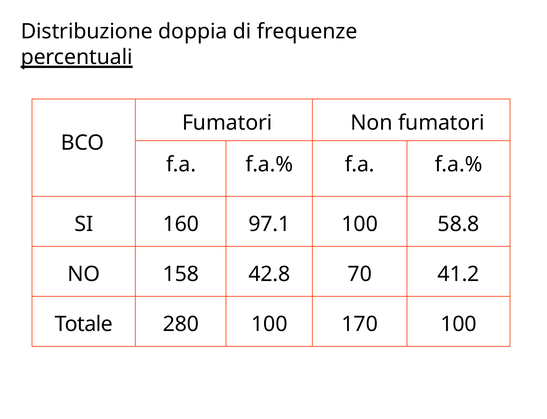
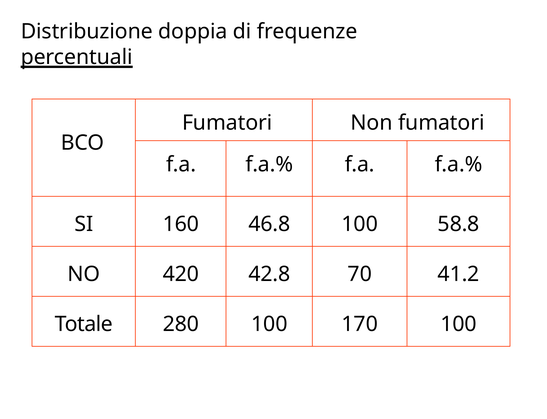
97.1: 97.1 -> 46.8
158: 158 -> 420
